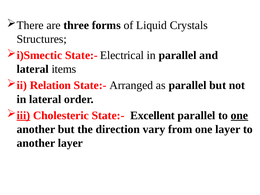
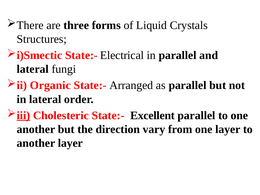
items: items -> fungi
Relation: Relation -> Organic
one at (239, 115) underline: present -> none
